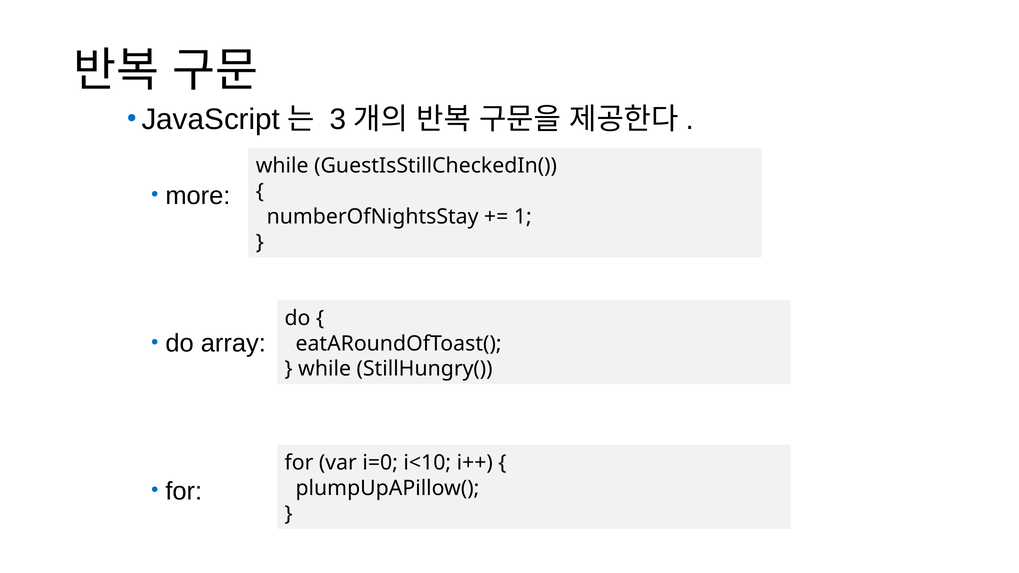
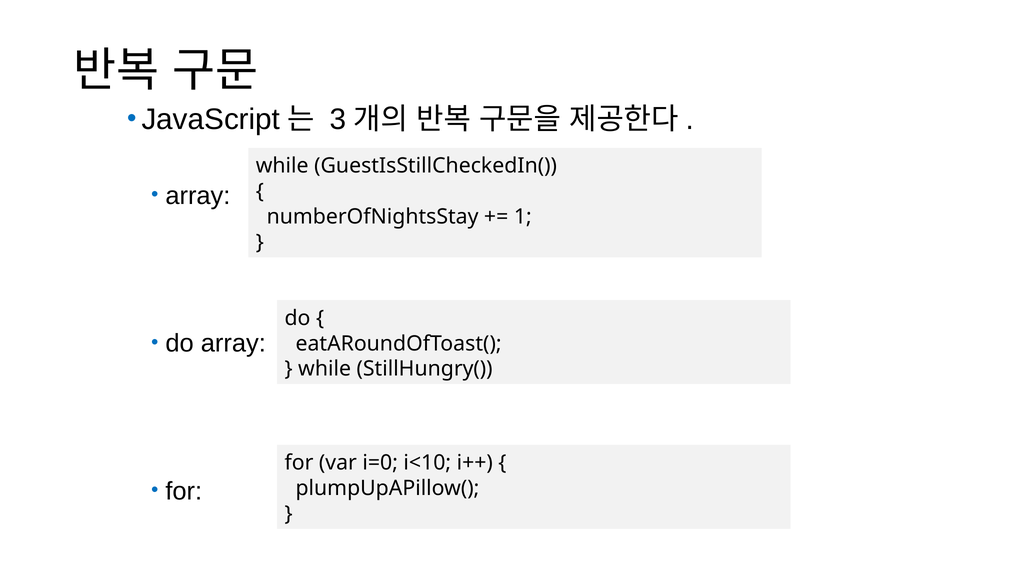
more at (198, 196): more -> array
